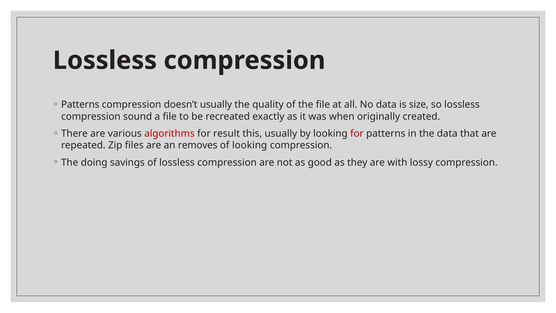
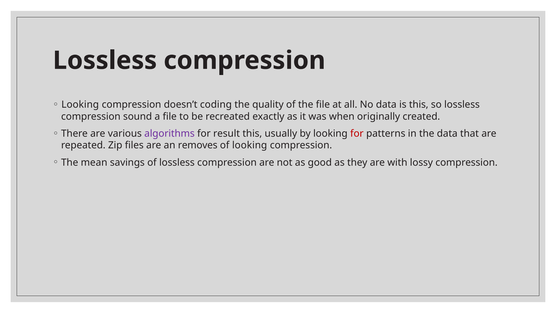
Patterns at (80, 105): Patterns -> Looking
doesn’t usually: usually -> coding
is size: size -> this
algorithms colour: red -> purple
doing: doing -> mean
